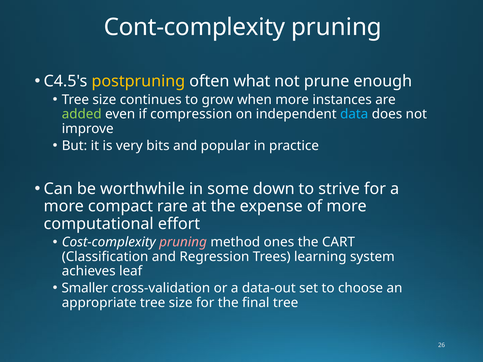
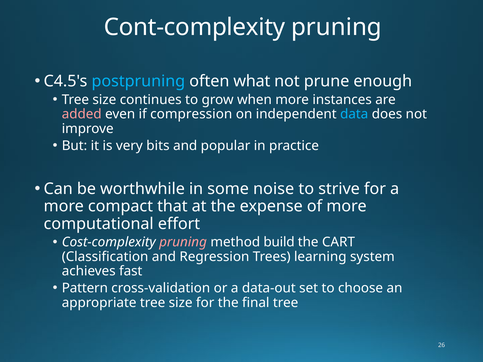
postpruning colour: yellow -> light blue
added colour: light green -> pink
down: down -> noise
rare: rare -> that
ones: ones -> build
leaf: leaf -> fast
Smaller: Smaller -> Pattern
